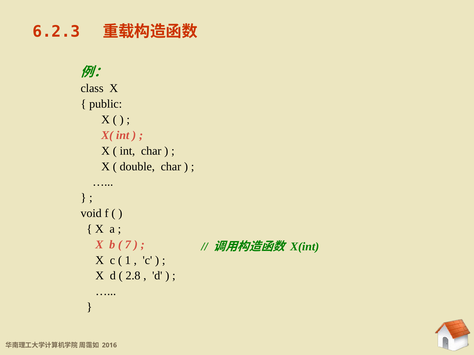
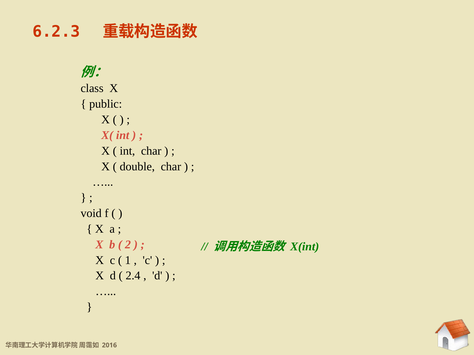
7: 7 -> 2
2.8: 2.8 -> 2.4
